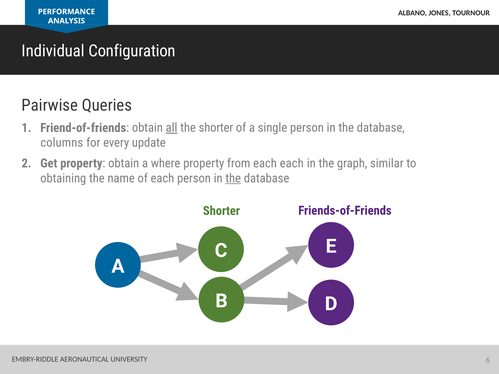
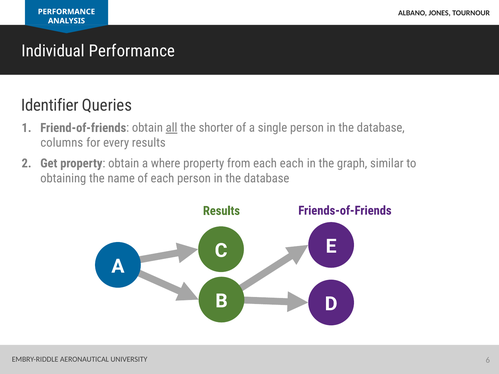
Individual Configuration: Configuration -> Performance
Pairwise: Pairwise -> Identifier
every update: update -> results
the at (233, 178) underline: present -> none
Shorter at (221, 211): Shorter -> Results
